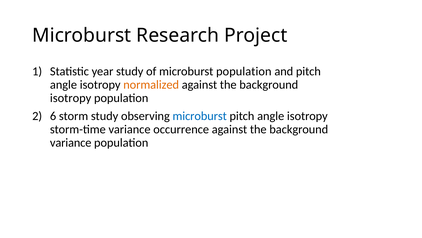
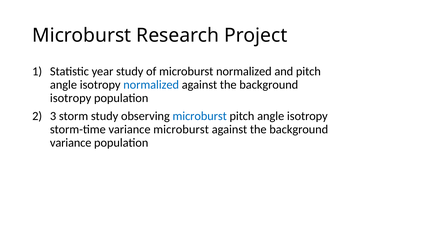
microburst population: population -> normalized
normalized at (151, 85) colour: orange -> blue
6: 6 -> 3
variance occurrence: occurrence -> microburst
